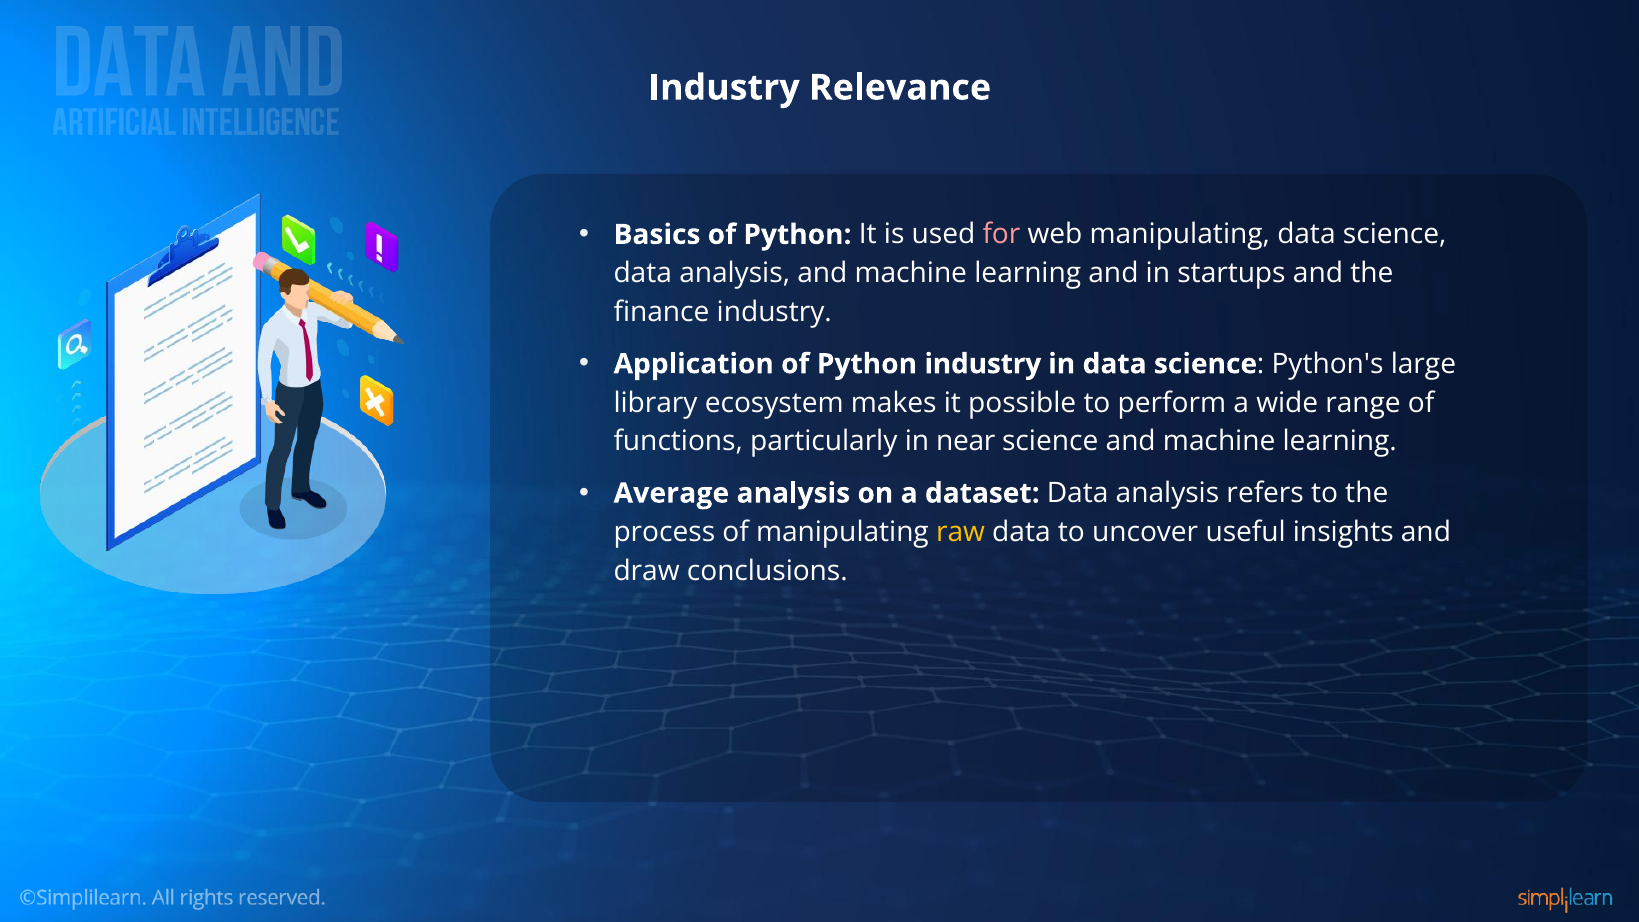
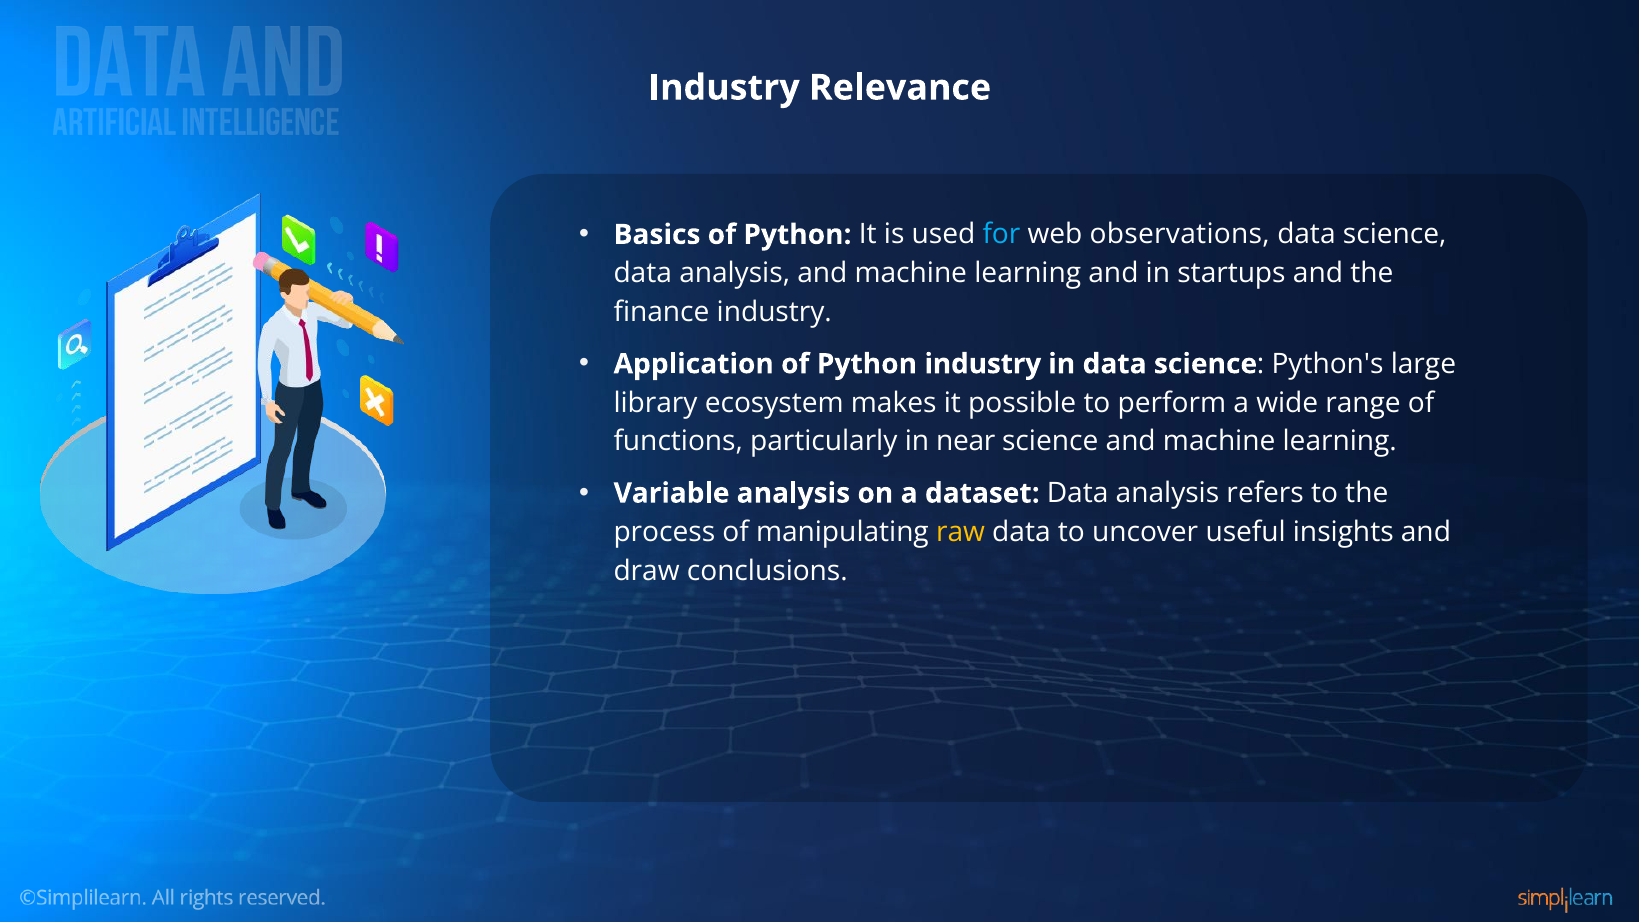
for colour: pink -> light blue
web manipulating: manipulating -> observations
Average: Average -> Variable
